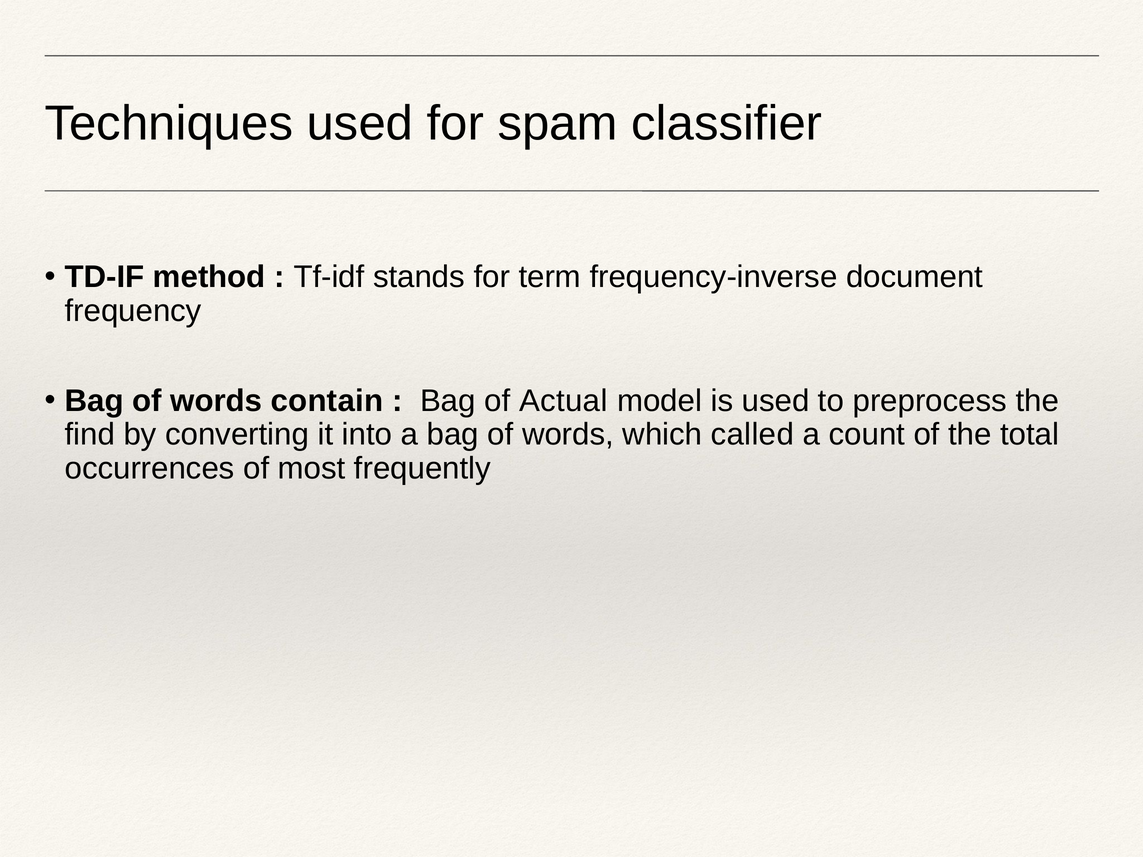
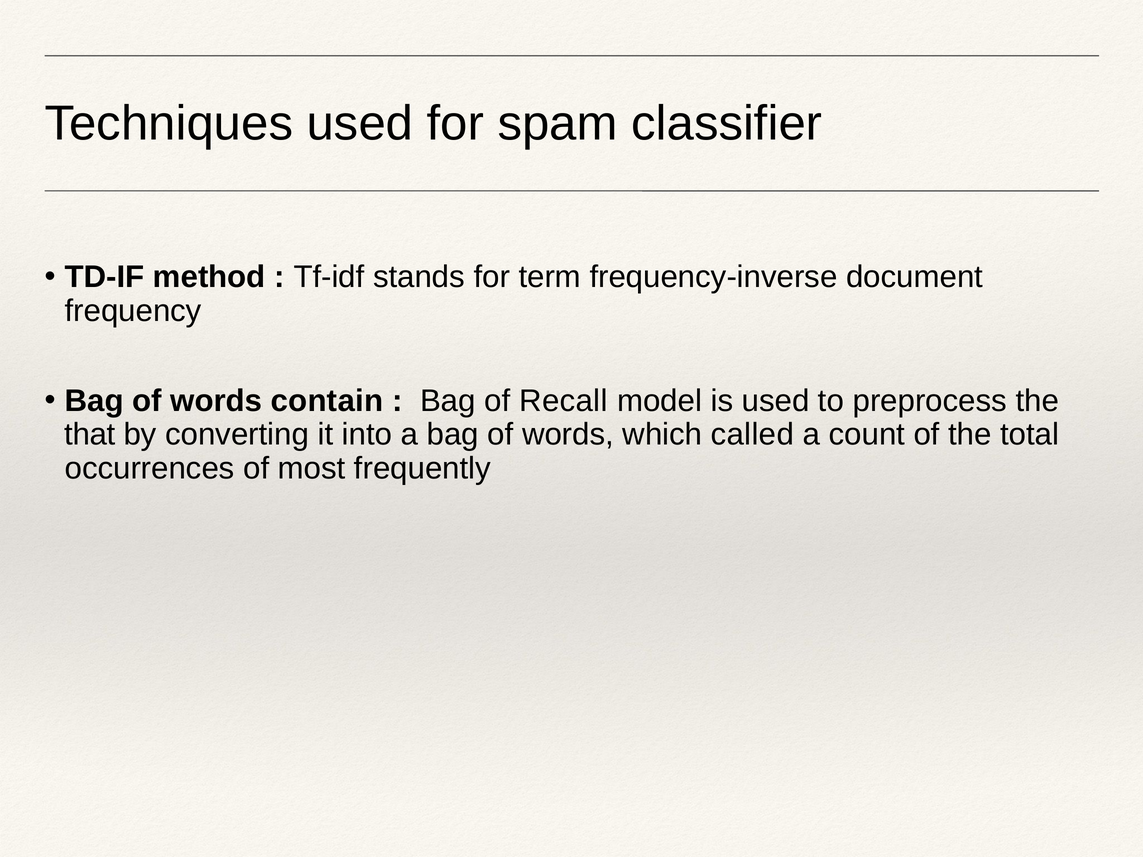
Actual: Actual -> Recall
find: find -> that
